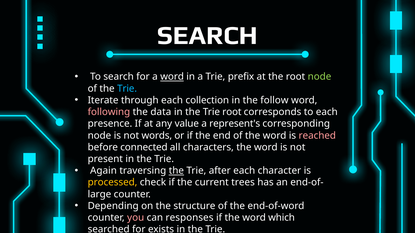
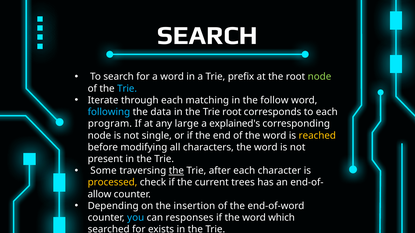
word at (172, 77) underline: present -> none
collection: collection -> matching
following colour: pink -> light blue
presence: presence -> program
value: value -> large
represent's: represent's -> explained's
words: words -> single
reached colour: pink -> yellow
connected: connected -> modifying
Again: Again -> Some
large: large -> allow
structure: structure -> insertion
you colour: pink -> light blue
